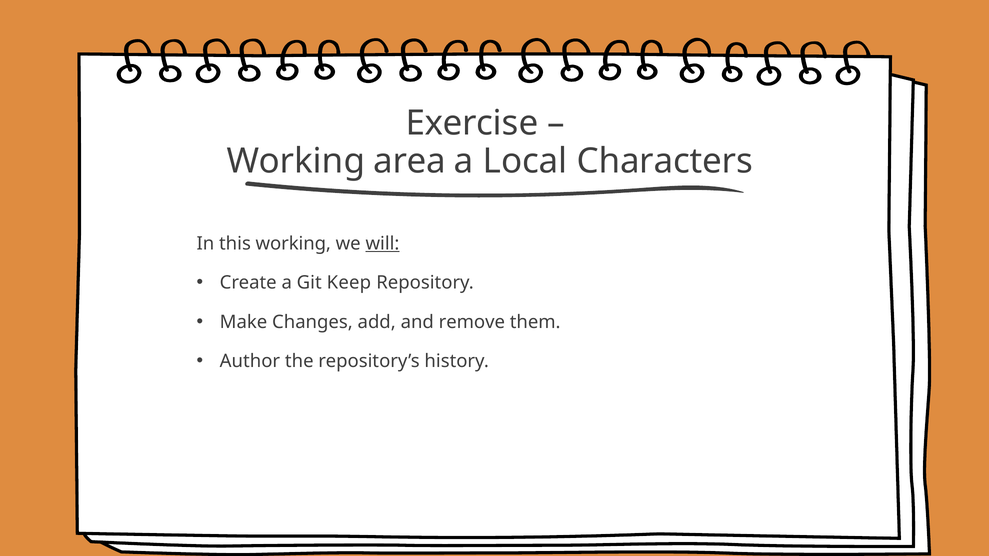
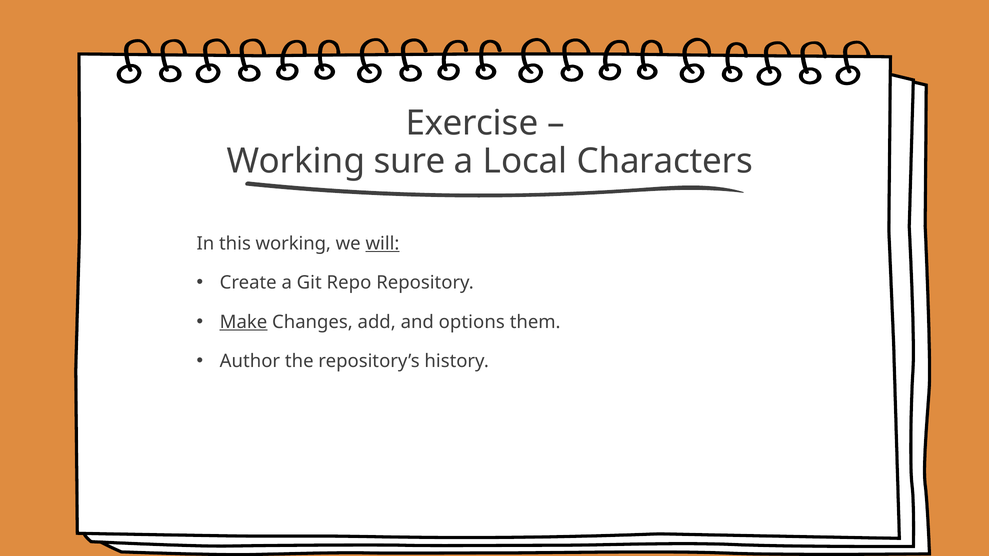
area: area -> sure
Keep: Keep -> Repo
Make underline: none -> present
remove: remove -> options
